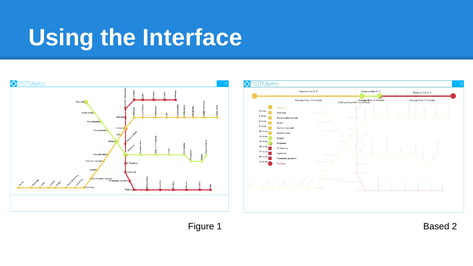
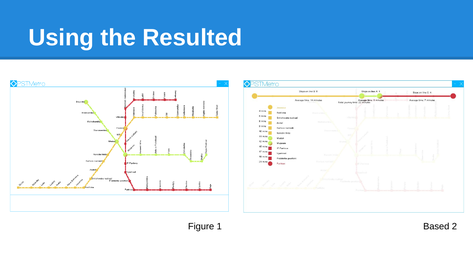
Interface: Interface -> Resulted
